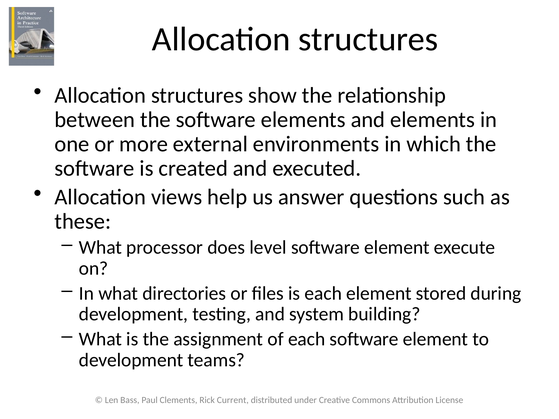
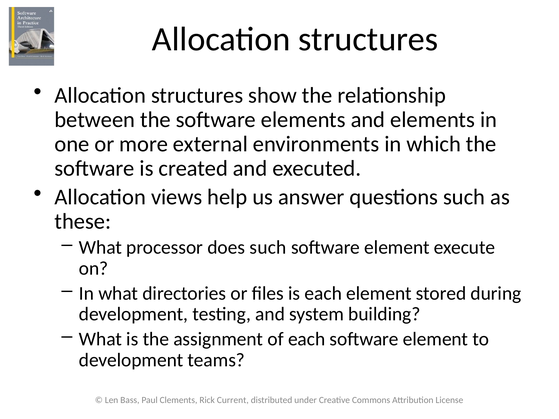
does level: level -> such
